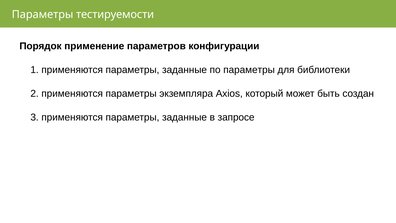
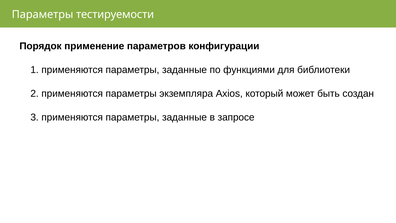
по параметры: параметры -> функциями
